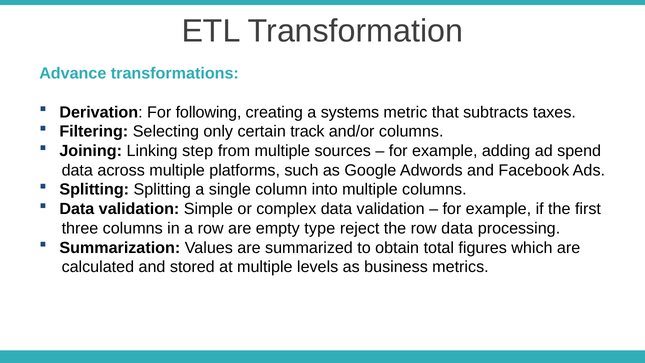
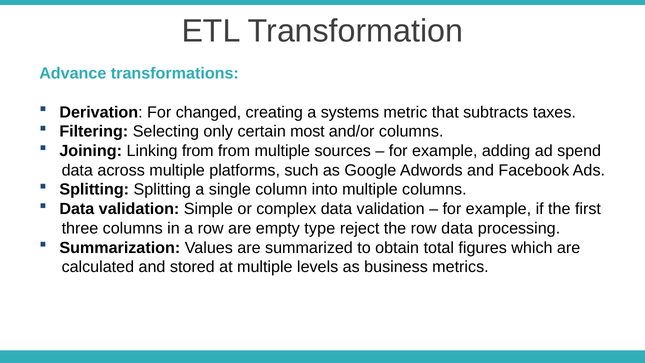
following: following -> changed
track: track -> most
Linking step: step -> from
